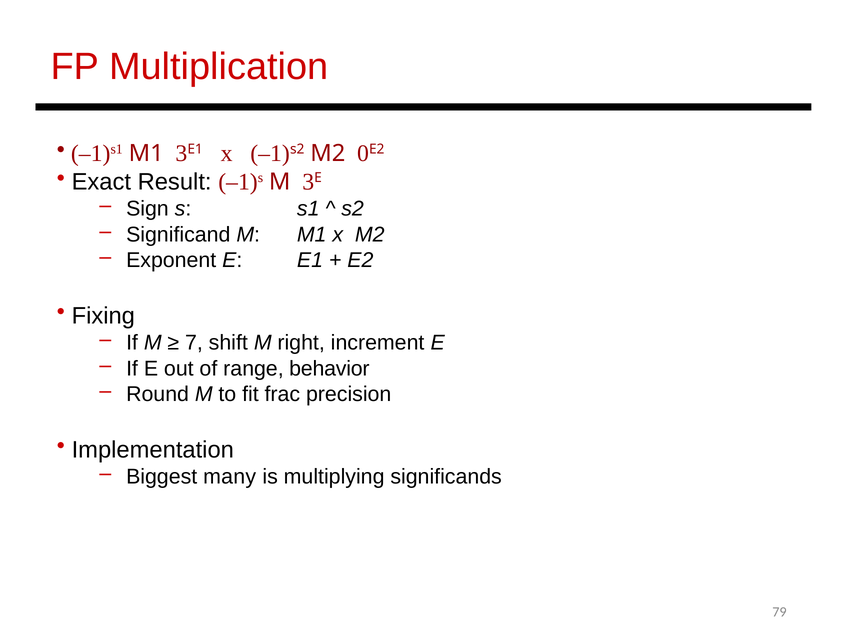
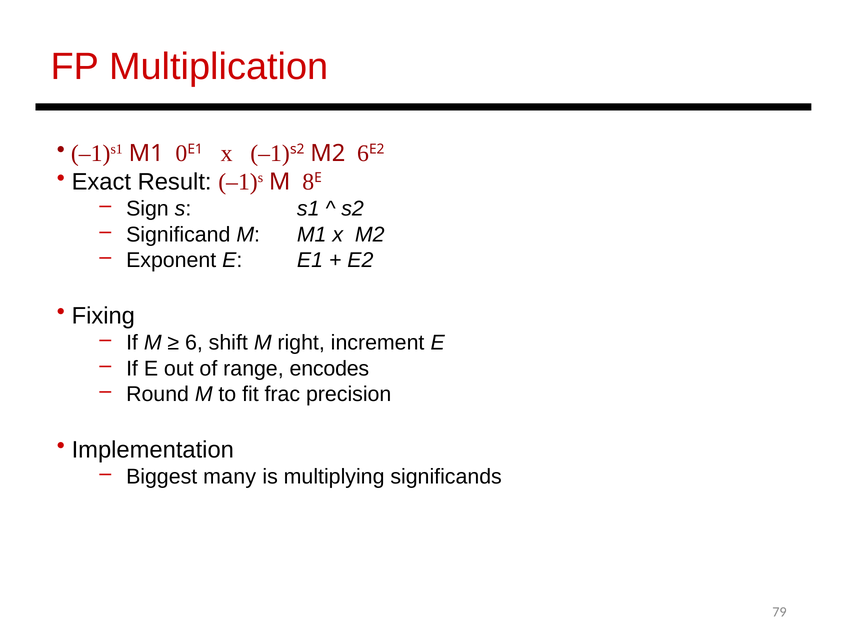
M1 3: 3 -> 0
M2 0: 0 -> 6
M 3: 3 -> 8
7 at (194, 343): 7 -> 6
behavior: behavior -> encodes
